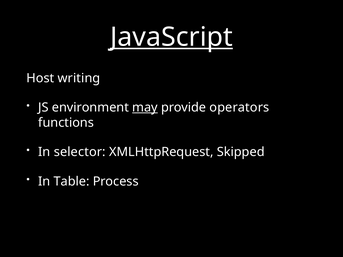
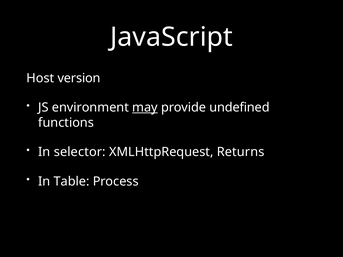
JavaScript underline: present -> none
writing: writing -> version
operators: operators -> undefined
Skipped: Skipped -> Returns
